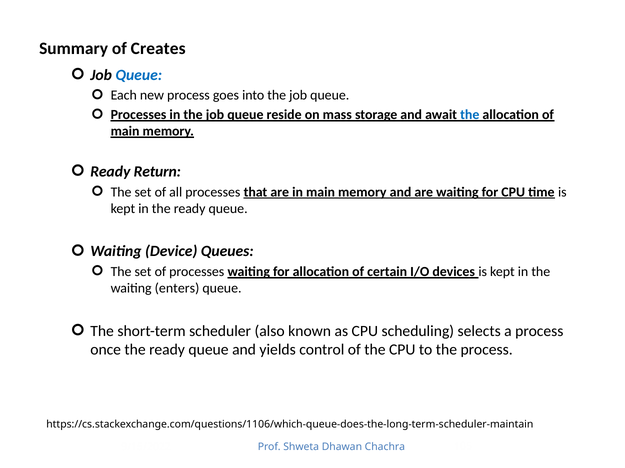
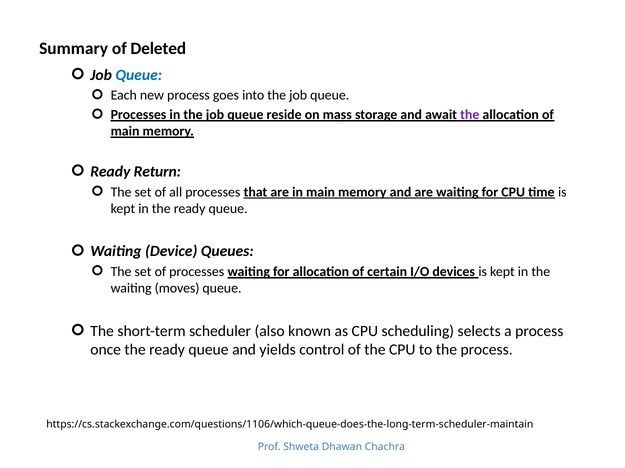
Creates: Creates -> Deleted
the at (470, 115) colour: blue -> purple
enters: enters -> moves
